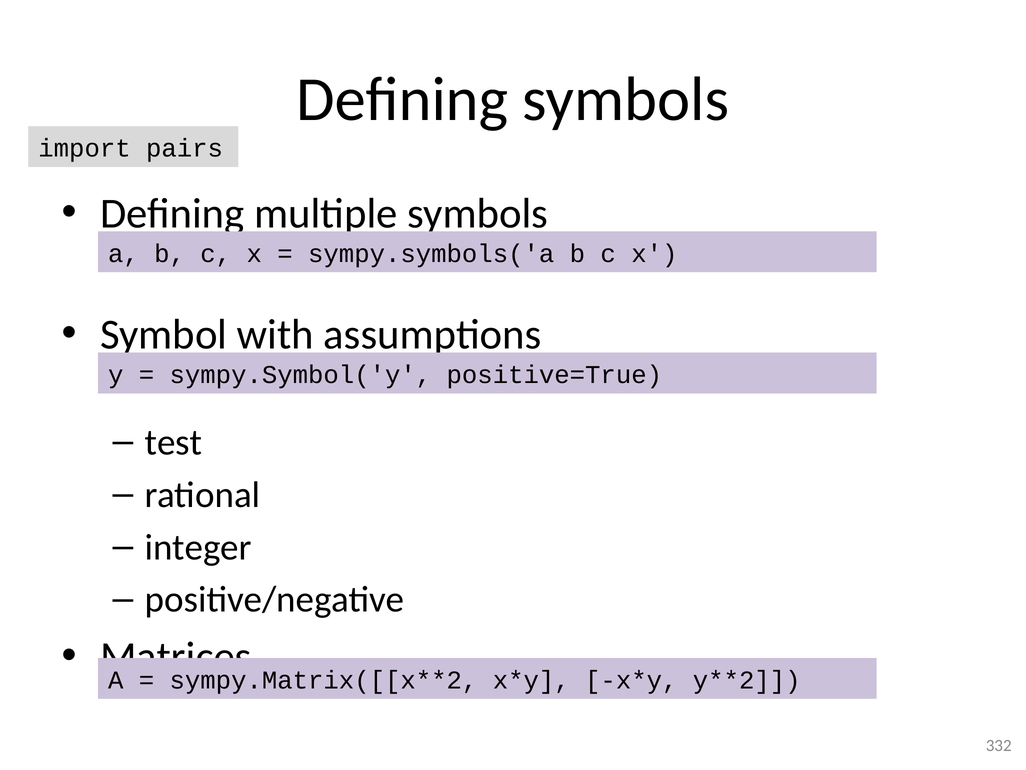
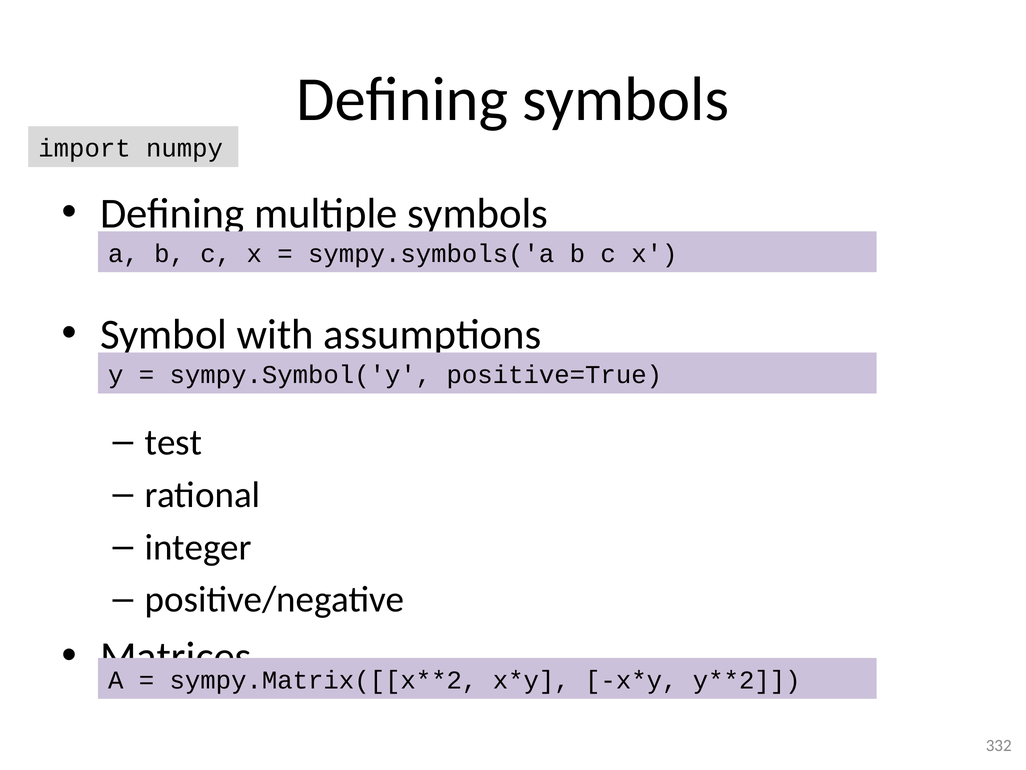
pairs: pairs -> numpy
